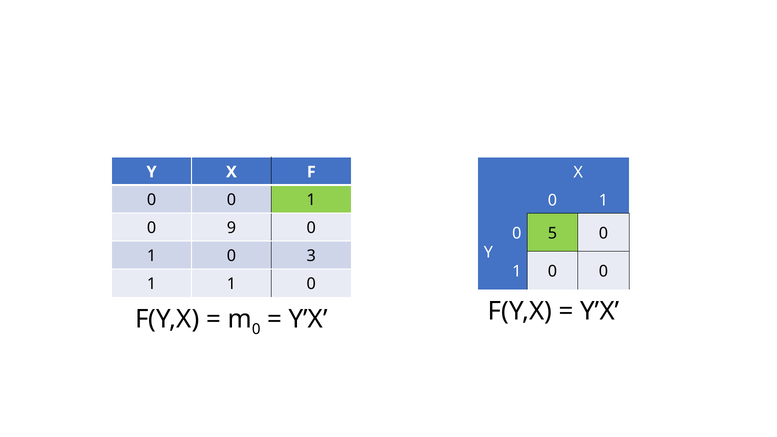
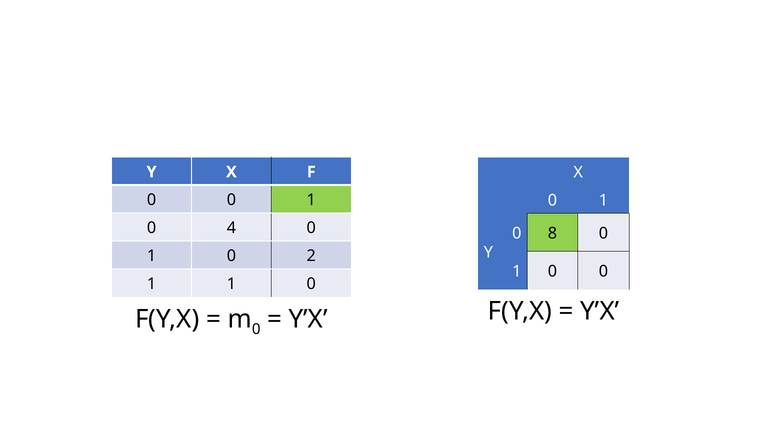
9: 9 -> 4
5: 5 -> 8
3: 3 -> 2
